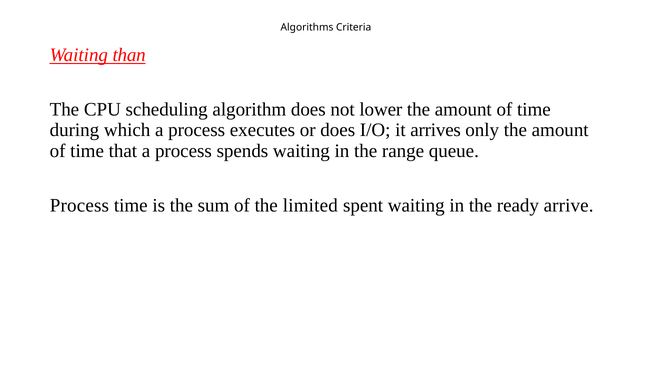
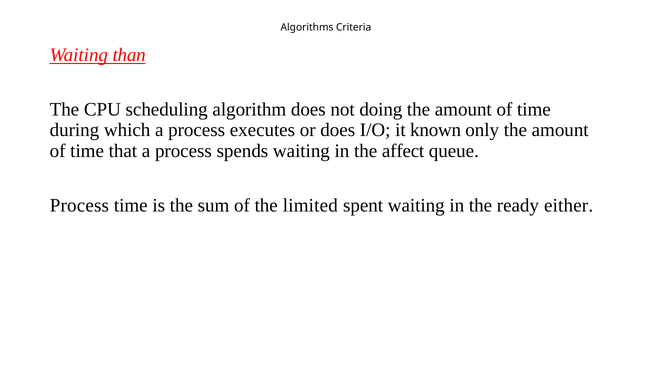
lower: lower -> doing
arrives: arrives -> known
range: range -> affect
arrive: arrive -> either
